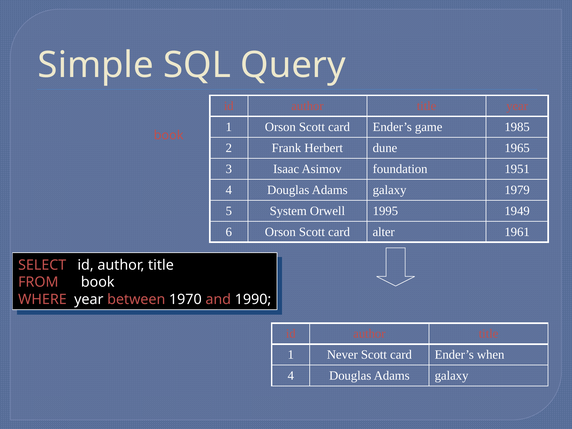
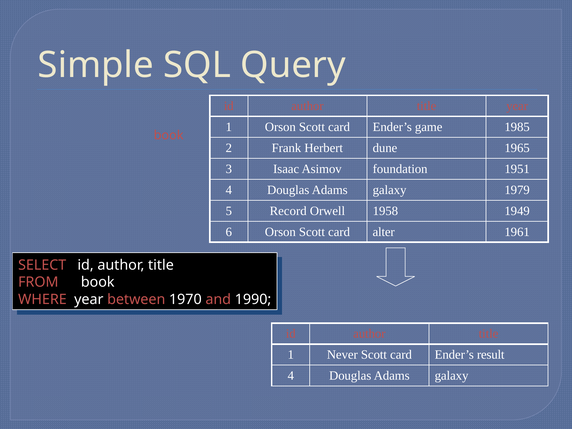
System: System -> Record
1995: 1995 -> 1958
when: when -> result
